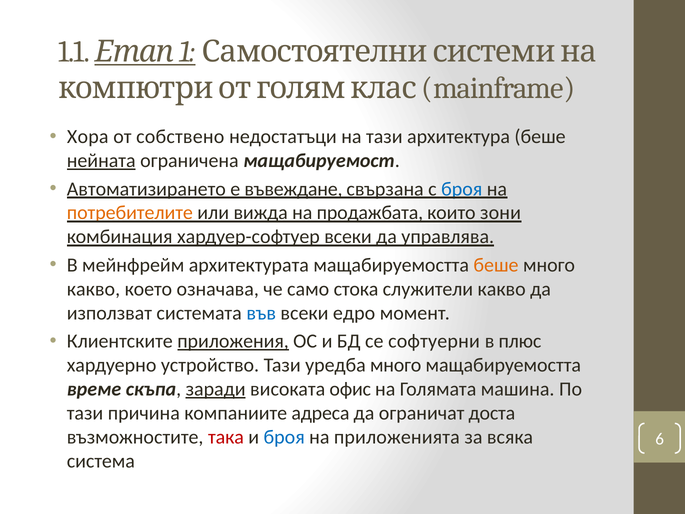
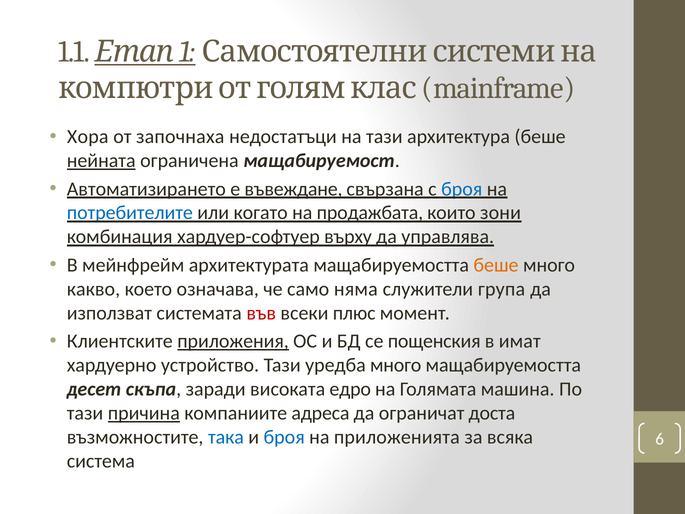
собствено: собствено -> започнаха
потребителите colour: orange -> blue
вижда: вижда -> когато
хардуер-софтуер всеки: всеки -> върху
стока: стока -> няма
служители какво: какво -> група
във colour: blue -> red
едро: едро -> плюс
софтуерни: софтуерни -> пощенския
плюс: плюс -> имат
време: време -> десет
заради underline: present -> none
офис: офис -> едро
причина underline: none -> present
така colour: red -> blue
